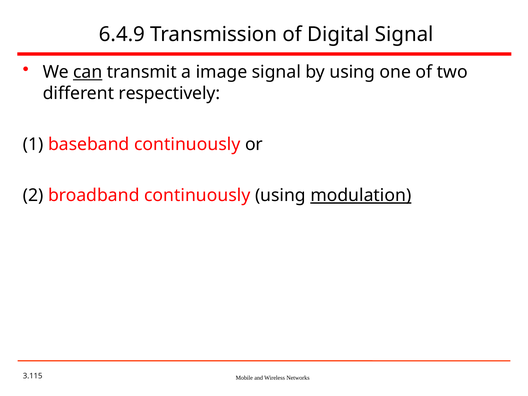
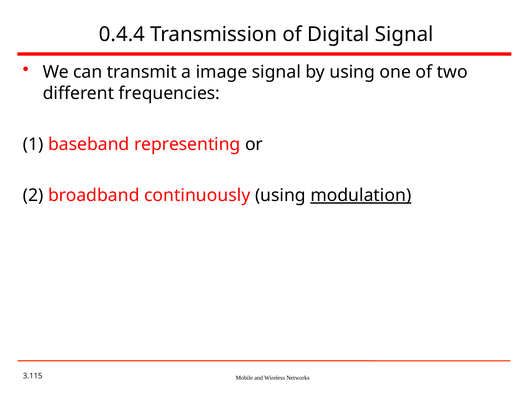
6.4.9: 6.4.9 -> 0.4.4
can underline: present -> none
respectively: respectively -> frequencies
baseband continuously: continuously -> representing
